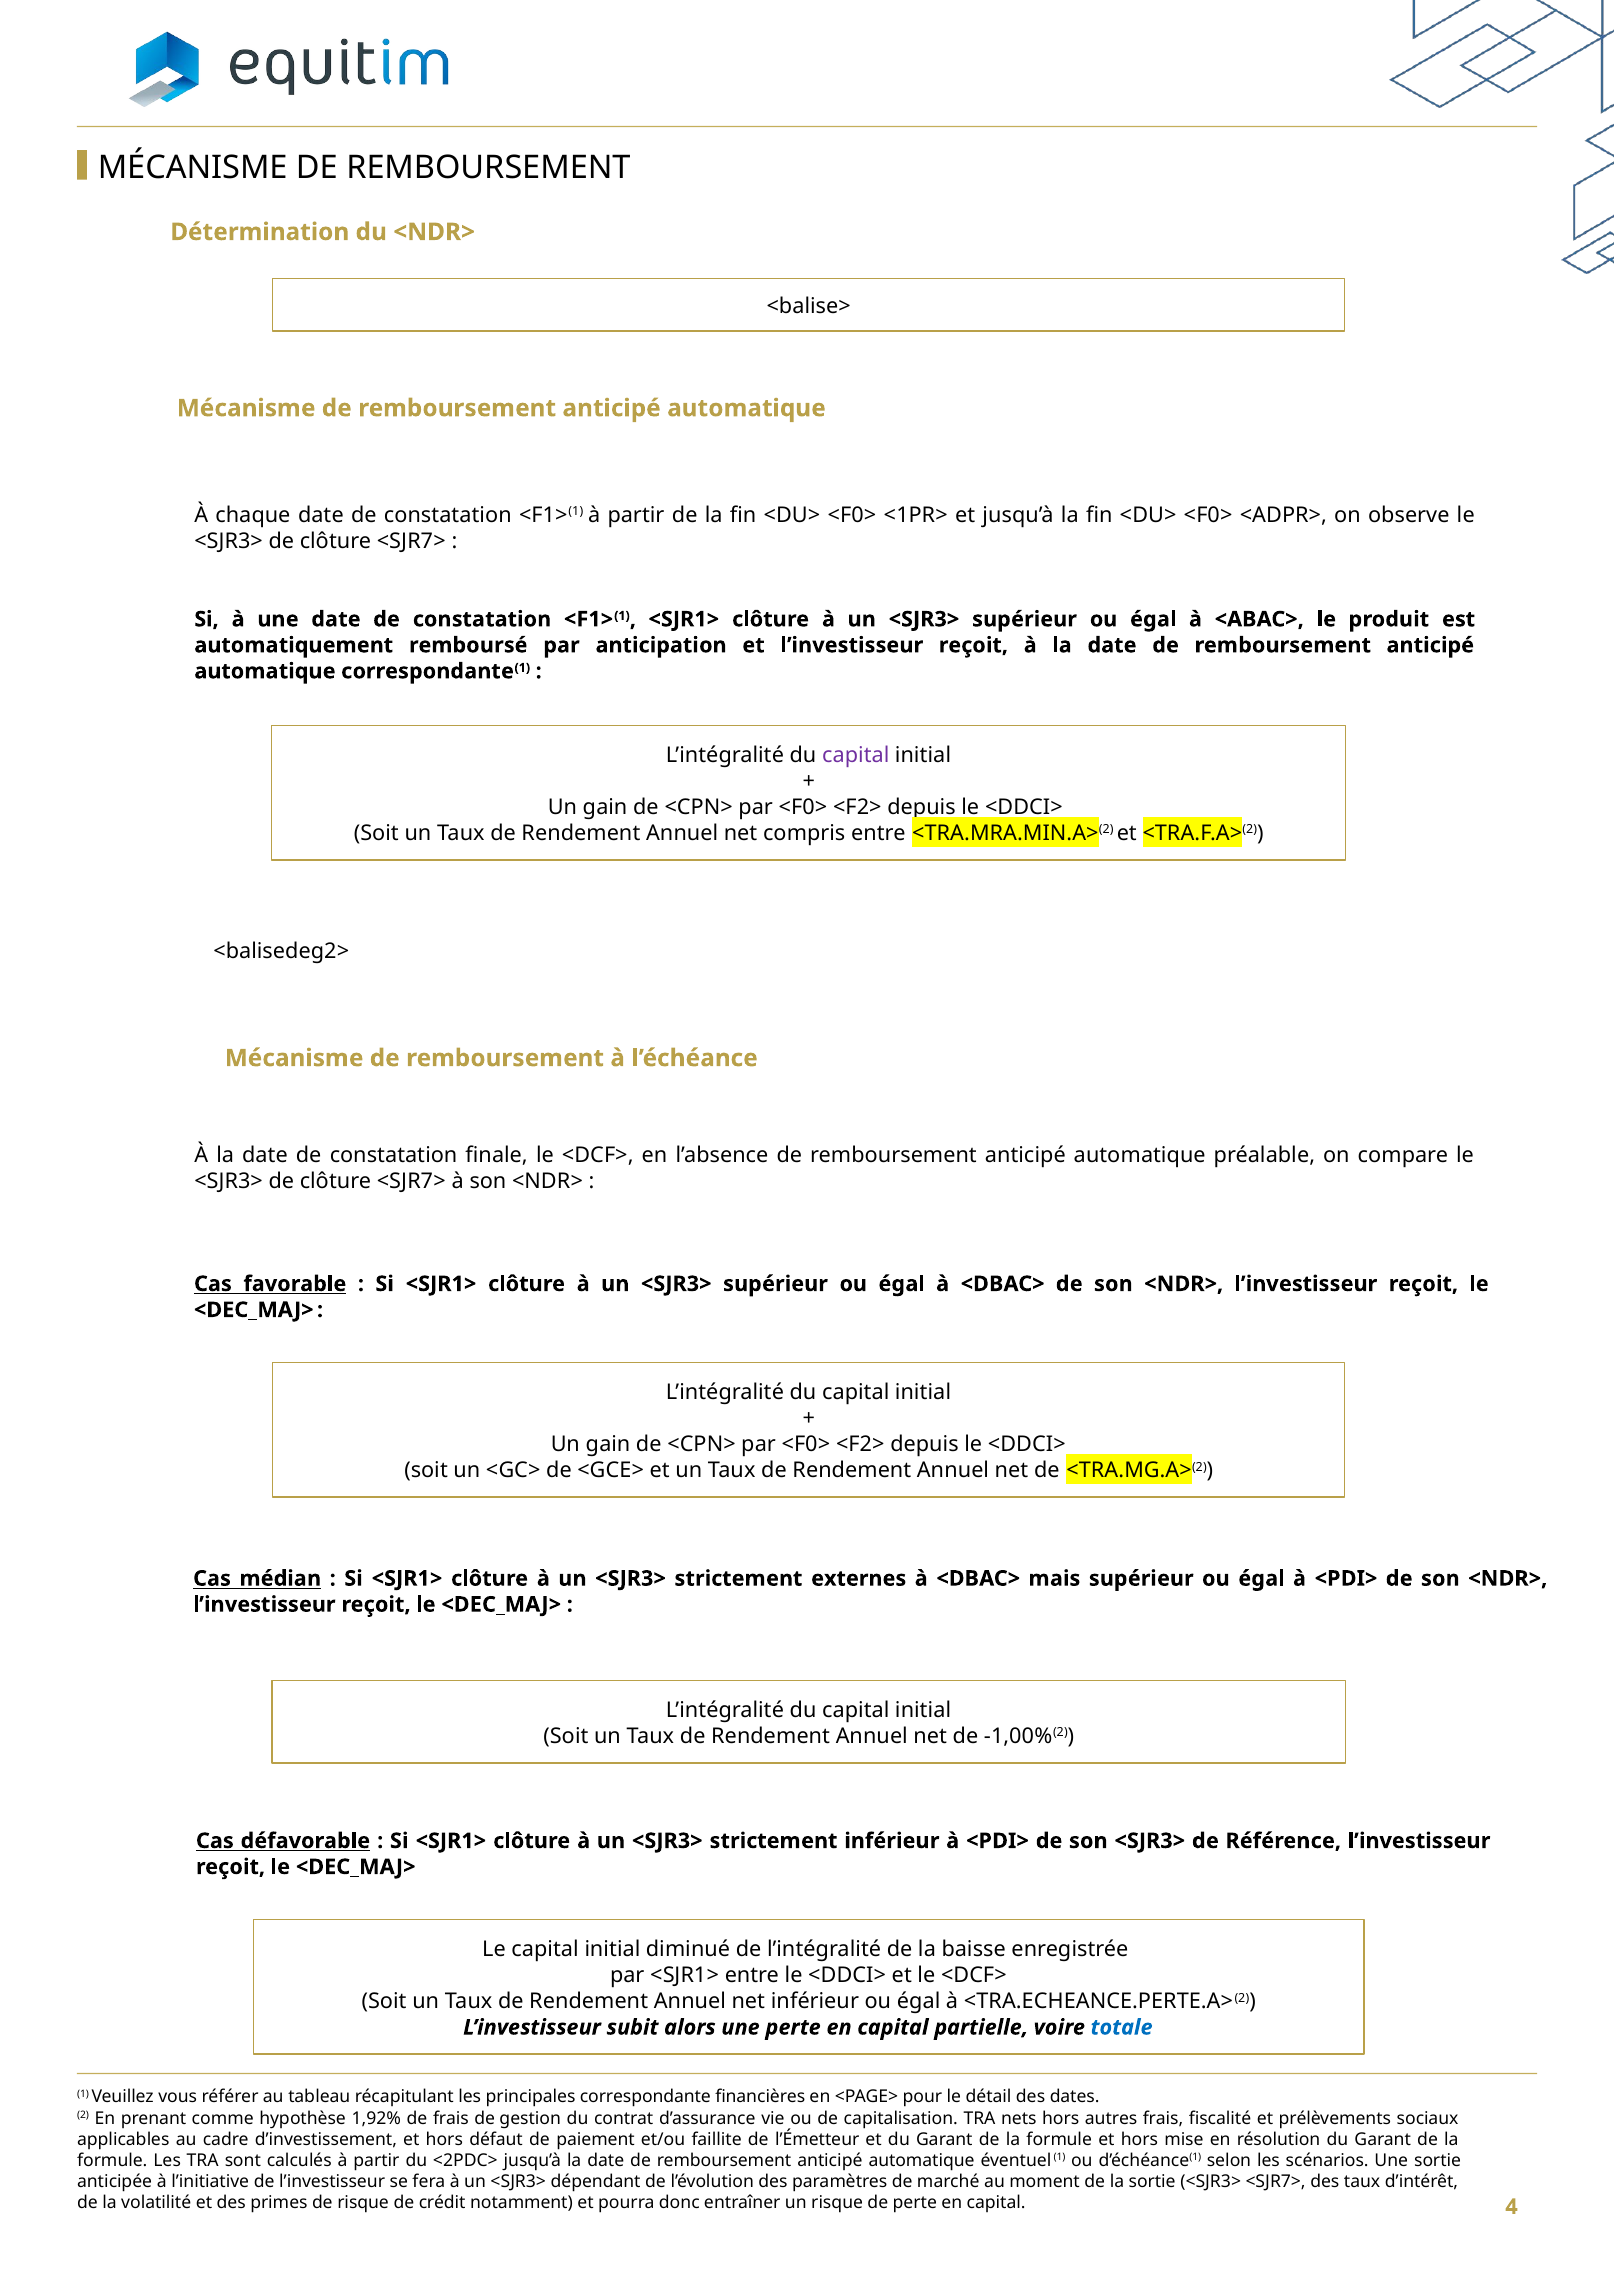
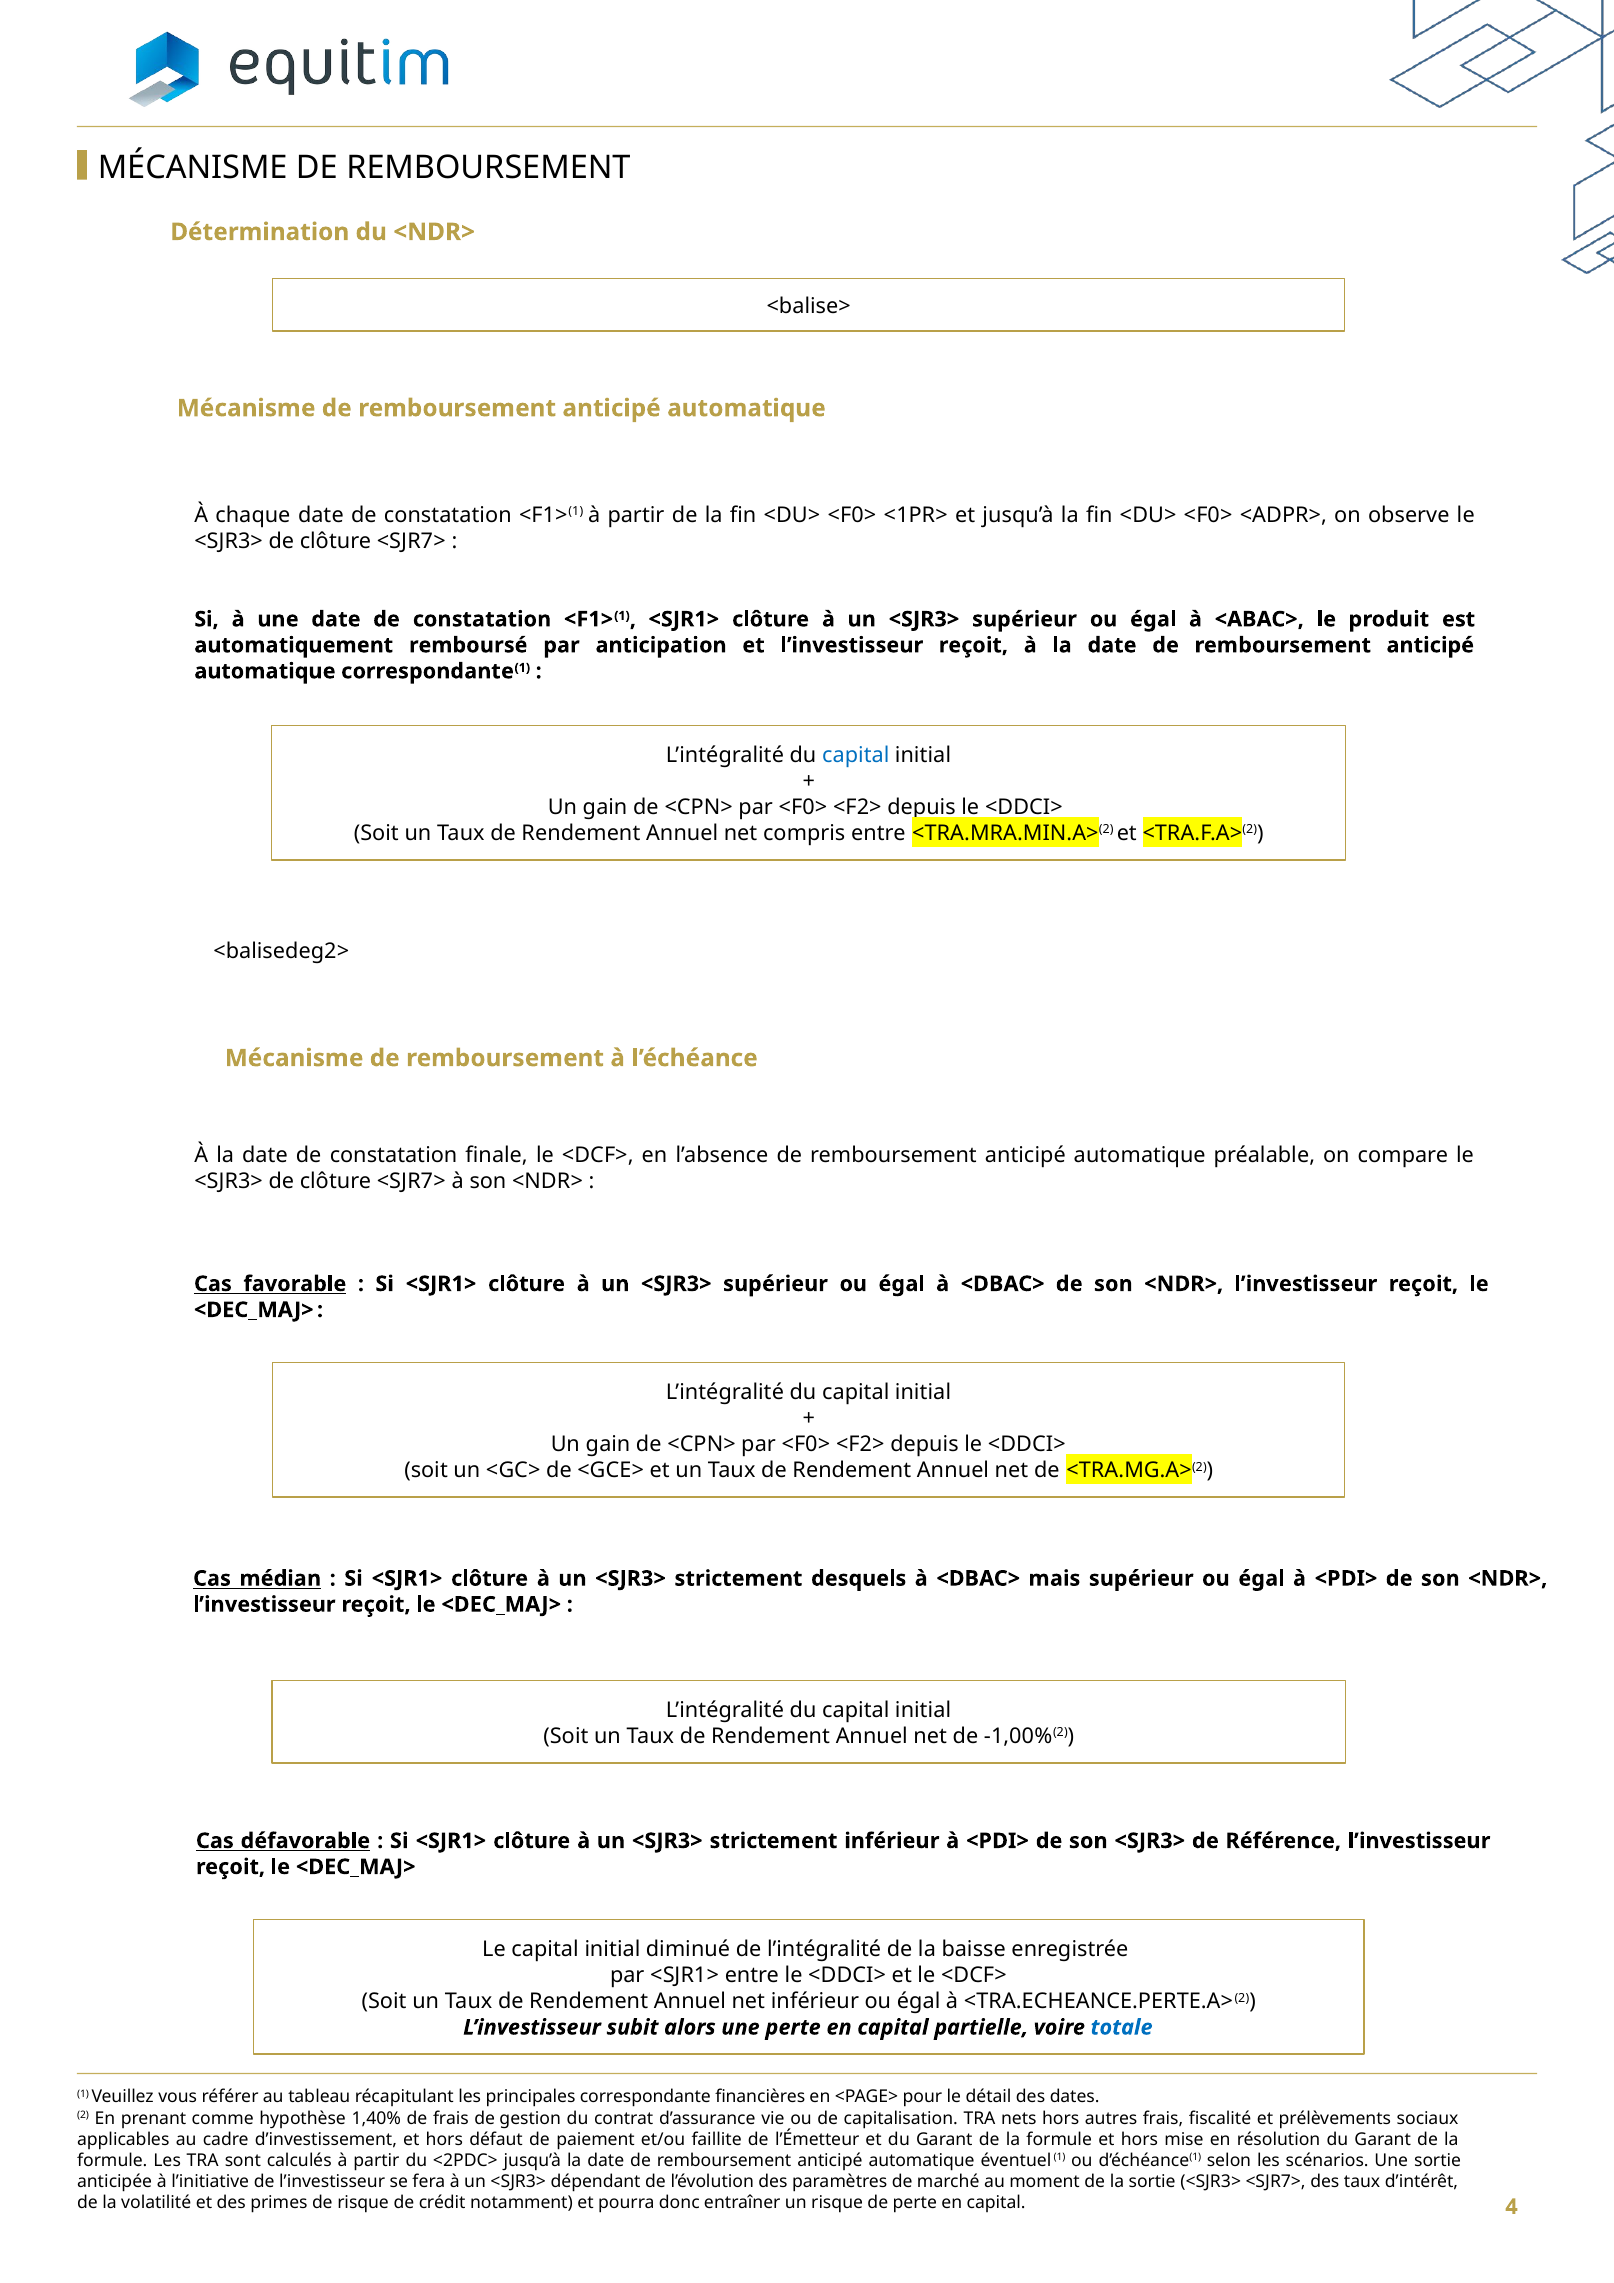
capital at (856, 755) colour: purple -> blue
externes: externes -> desquels
1,92%: 1,92% -> 1,40%
